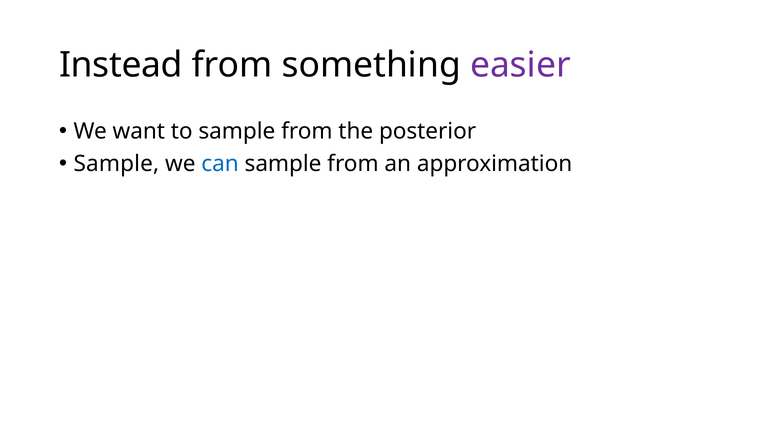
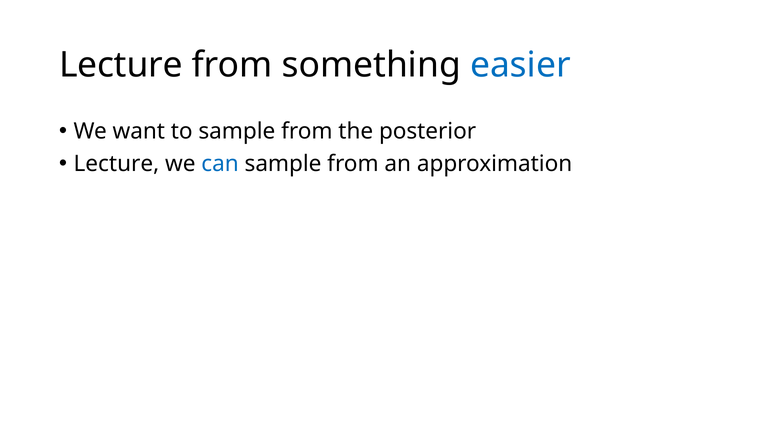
Instead at (121, 65): Instead -> Lecture
easier colour: purple -> blue
Sample at (116, 163): Sample -> Lecture
